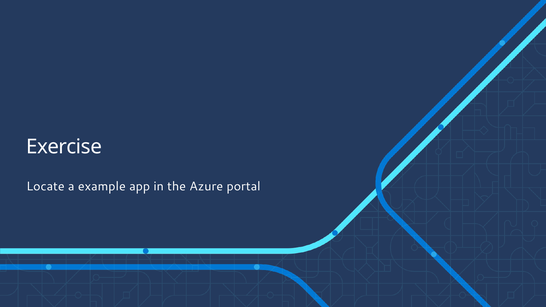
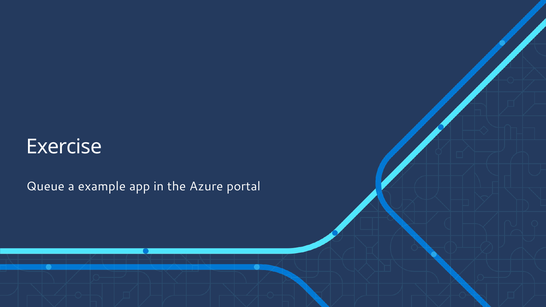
Locate: Locate -> Queue
